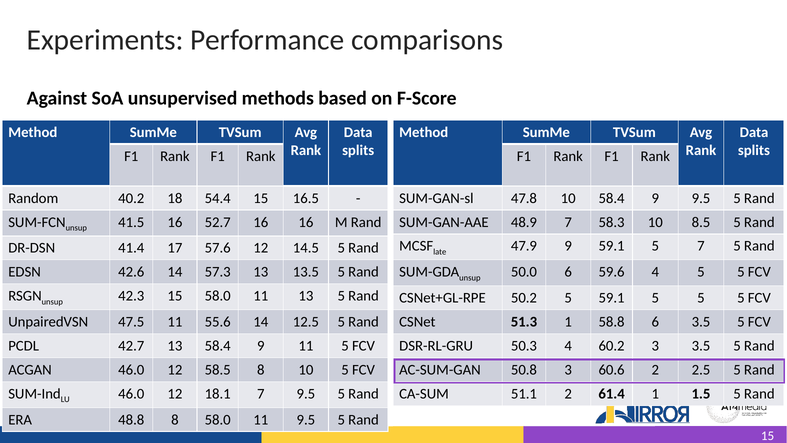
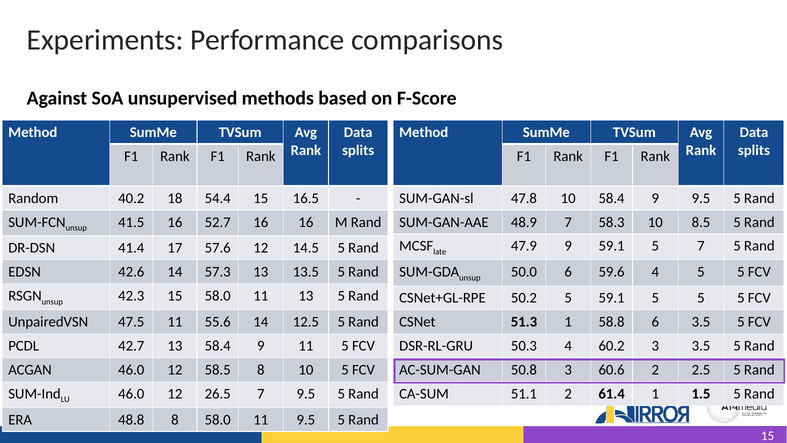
18.1: 18.1 -> 26.5
